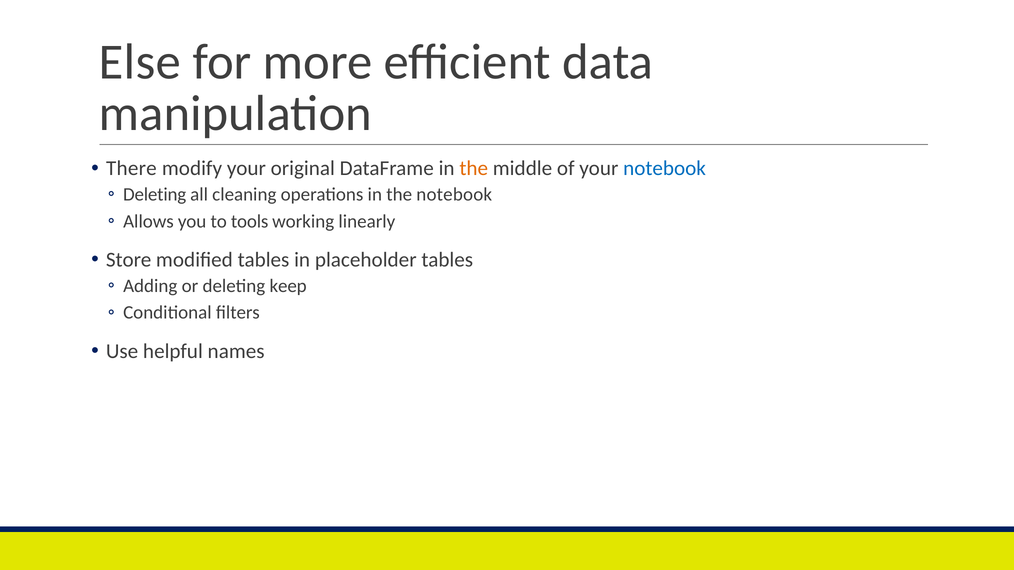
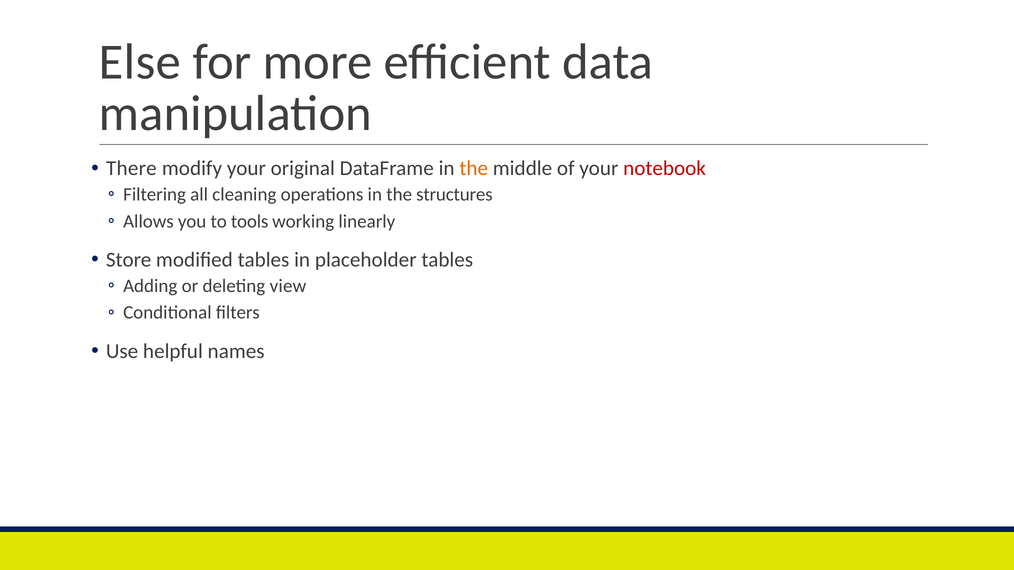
notebook at (665, 169) colour: blue -> red
Deleting at (155, 195): Deleting -> Filtering
the notebook: notebook -> structures
keep: keep -> view
